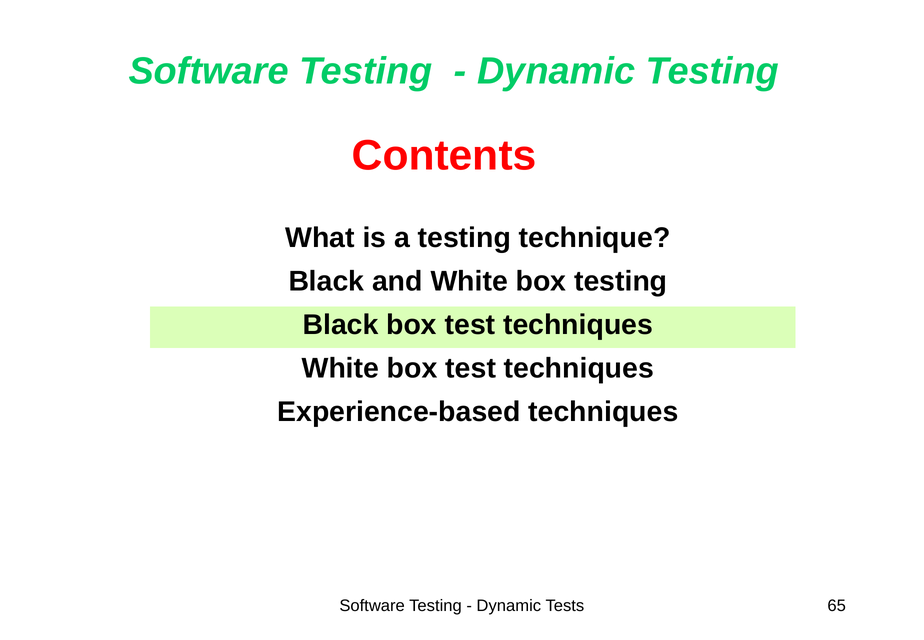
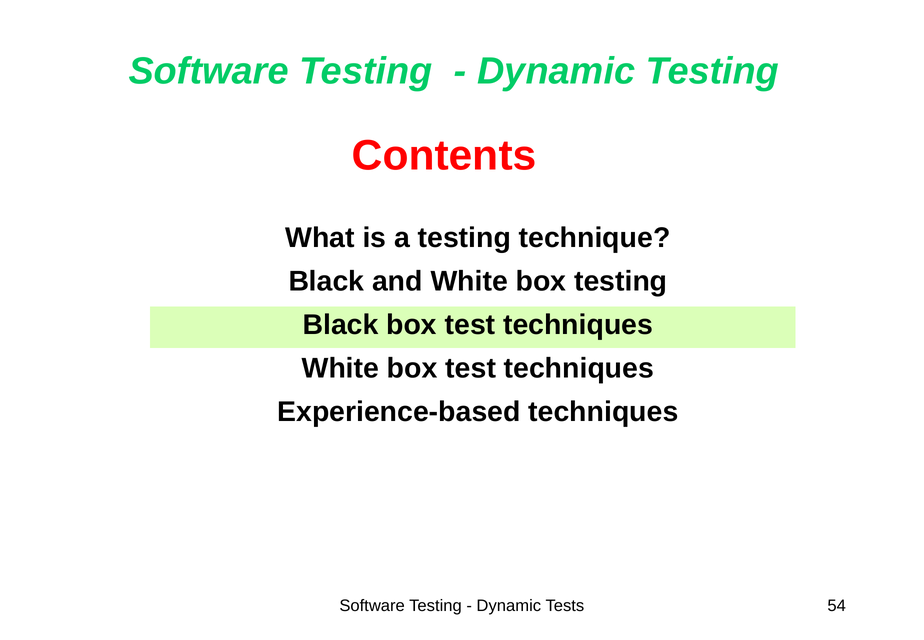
65: 65 -> 54
